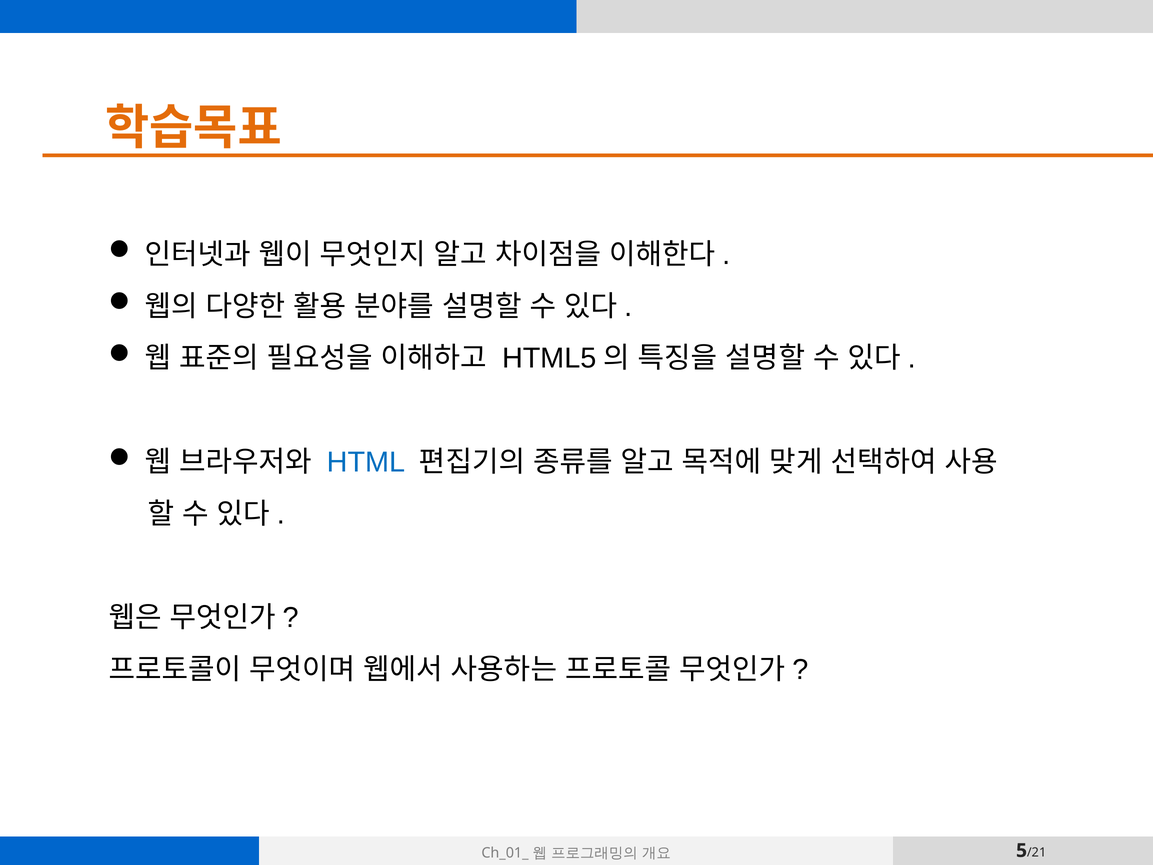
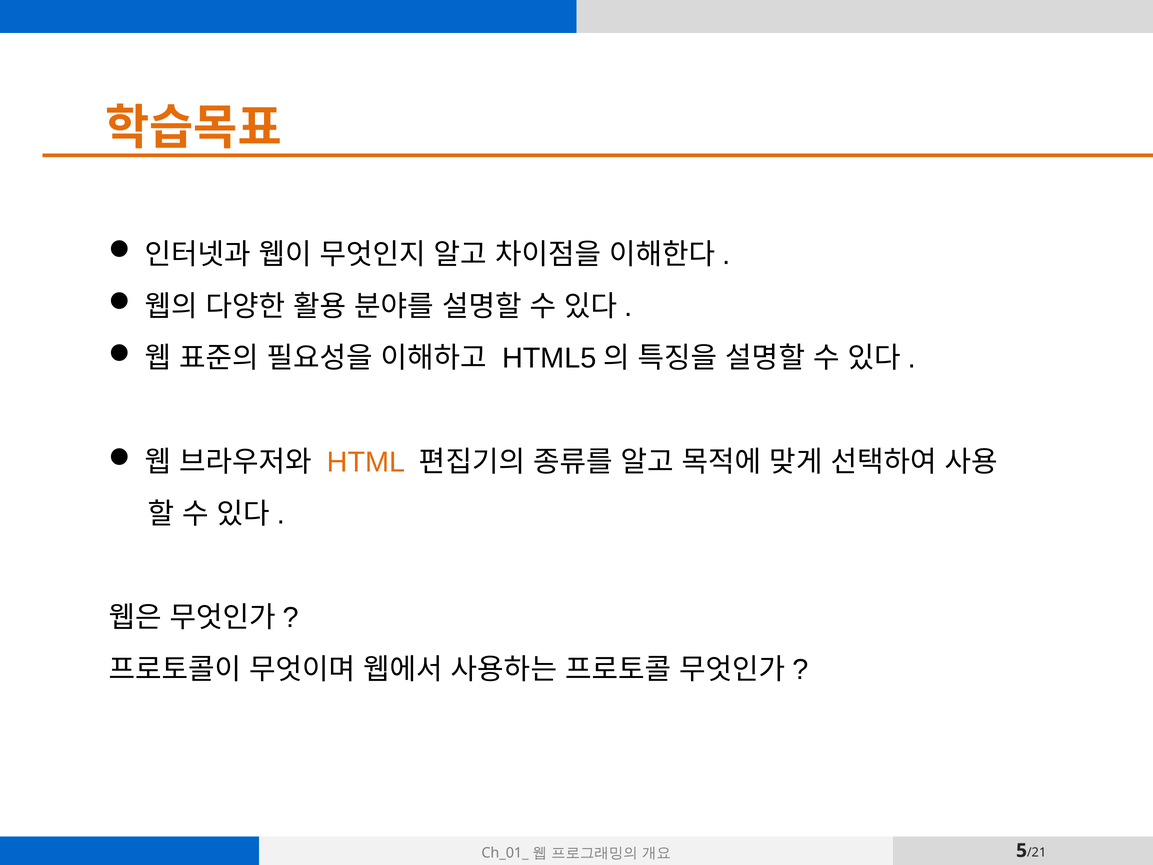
HTML colour: blue -> orange
